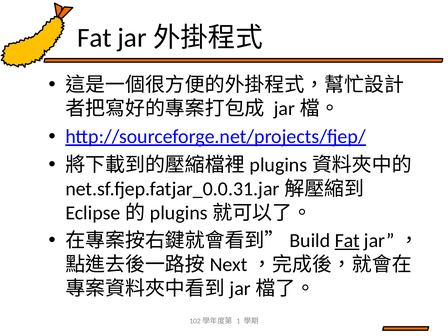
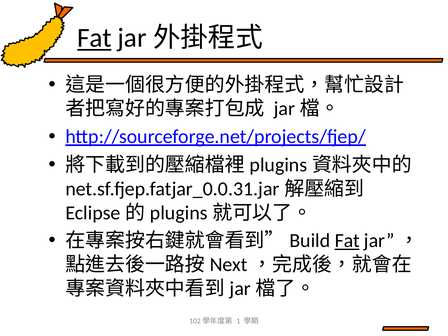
Fat at (94, 38) underline: none -> present
